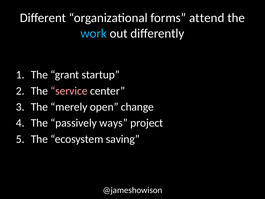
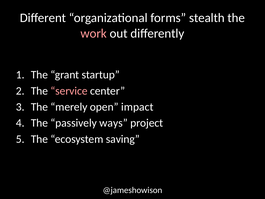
attend: attend -> stealth
work colour: light blue -> pink
change: change -> impact
